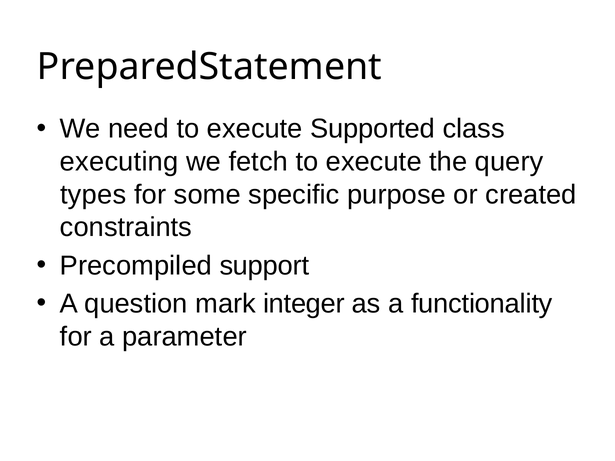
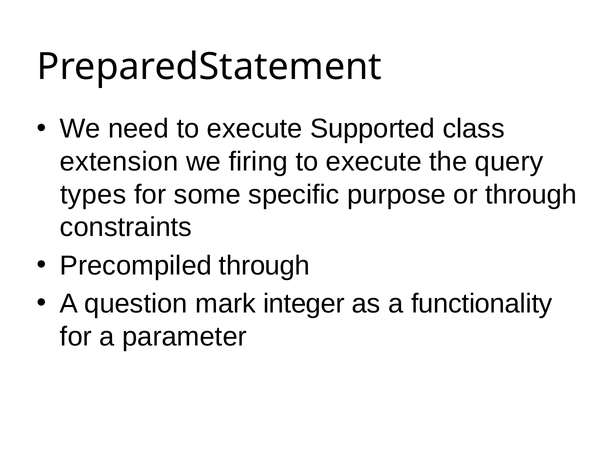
executing: executing -> extension
fetch: fetch -> firing
or created: created -> through
Precompiled support: support -> through
